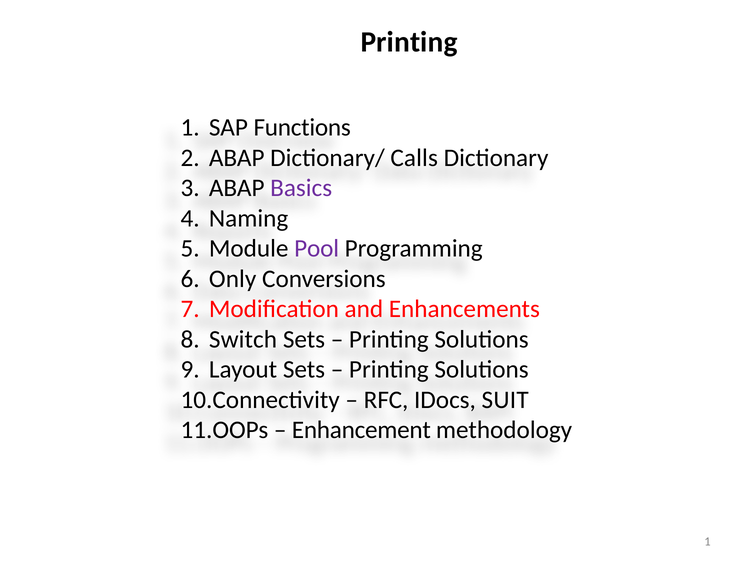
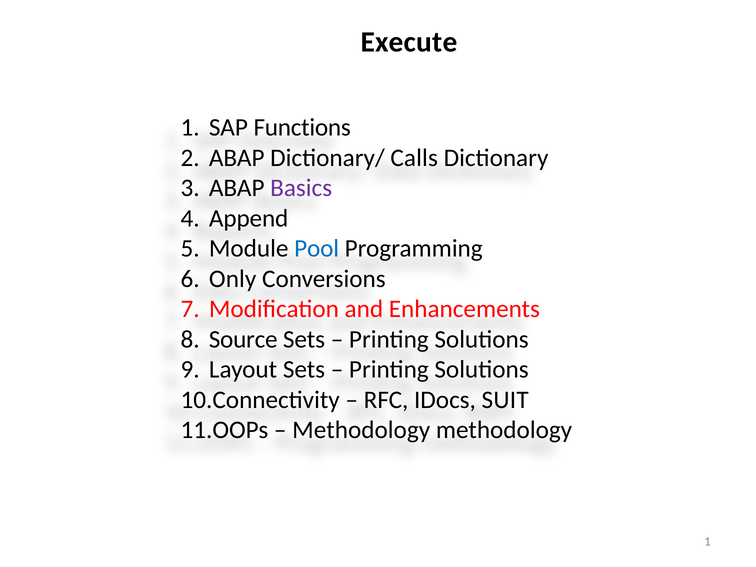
Printing at (409, 42): Printing -> Execute
Naming: Naming -> Append
Pool colour: purple -> blue
Switch: Switch -> Source
Enhancement at (361, 430): Enhancement -> Methodology
